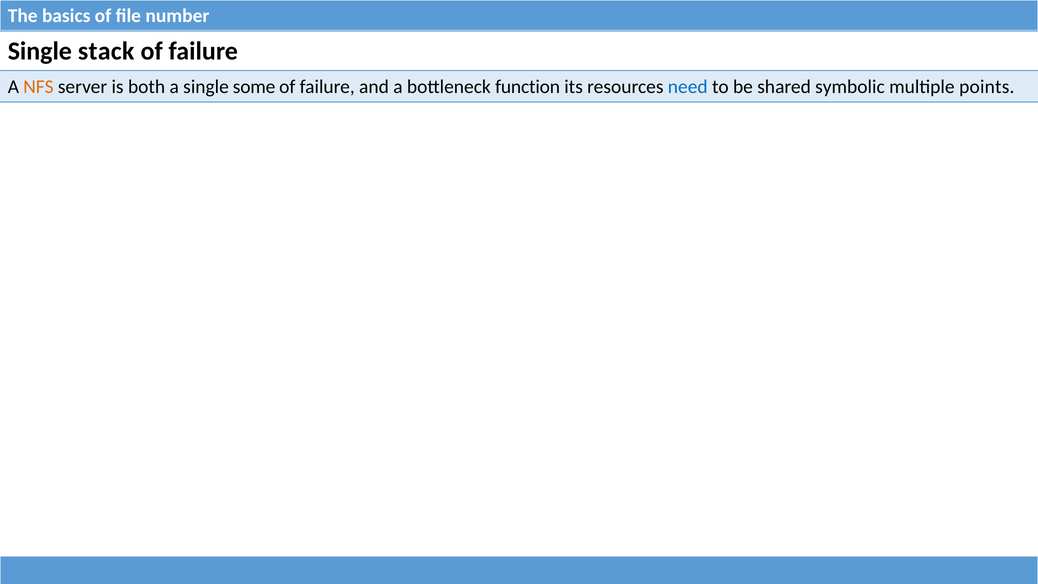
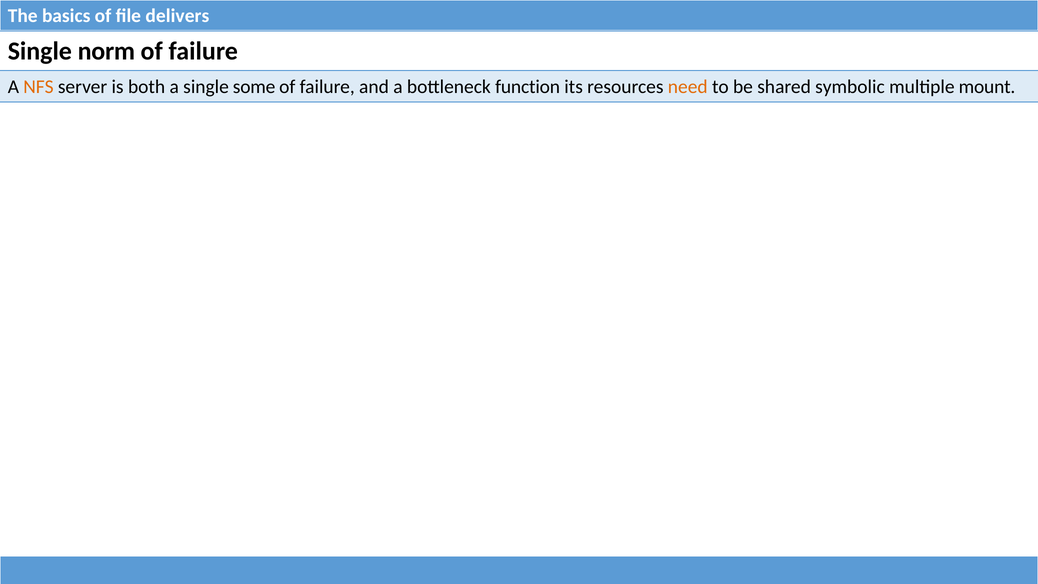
number: number -> delivers
stack: stack -> norm
need colour: blue -> orange
points: points -> mount
